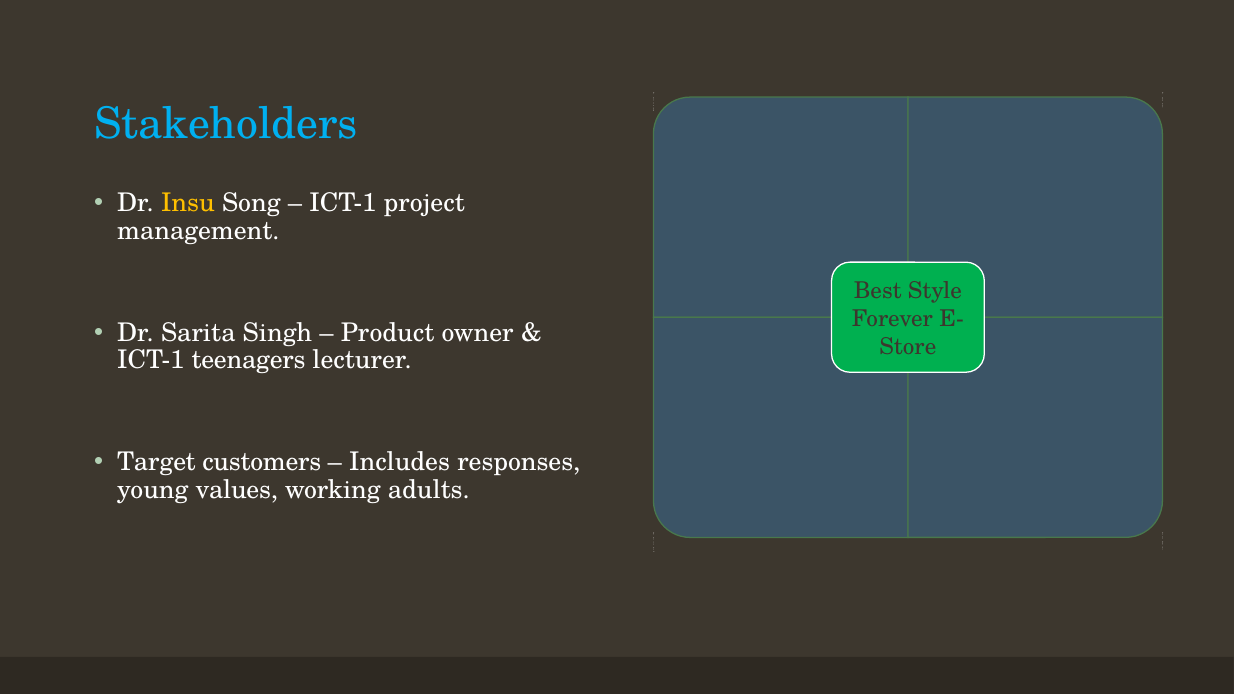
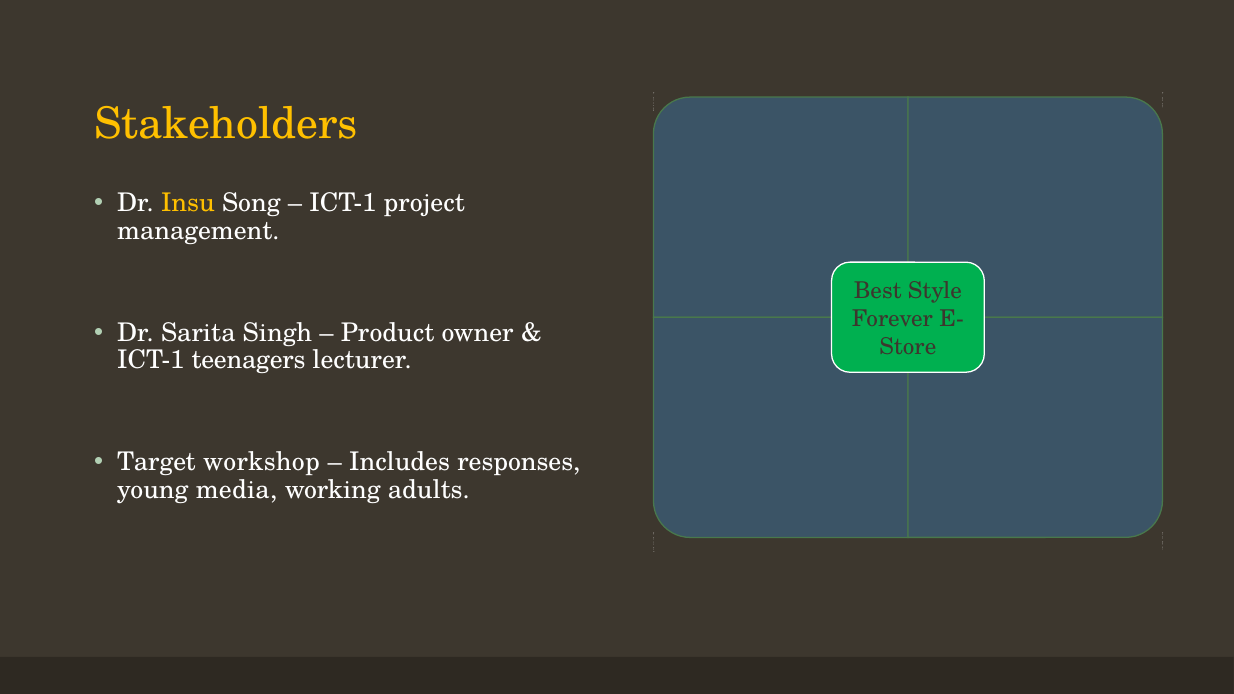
Stakeholders colour: light blue -> yellow
customers: customers -> workshop
values: values -> media
